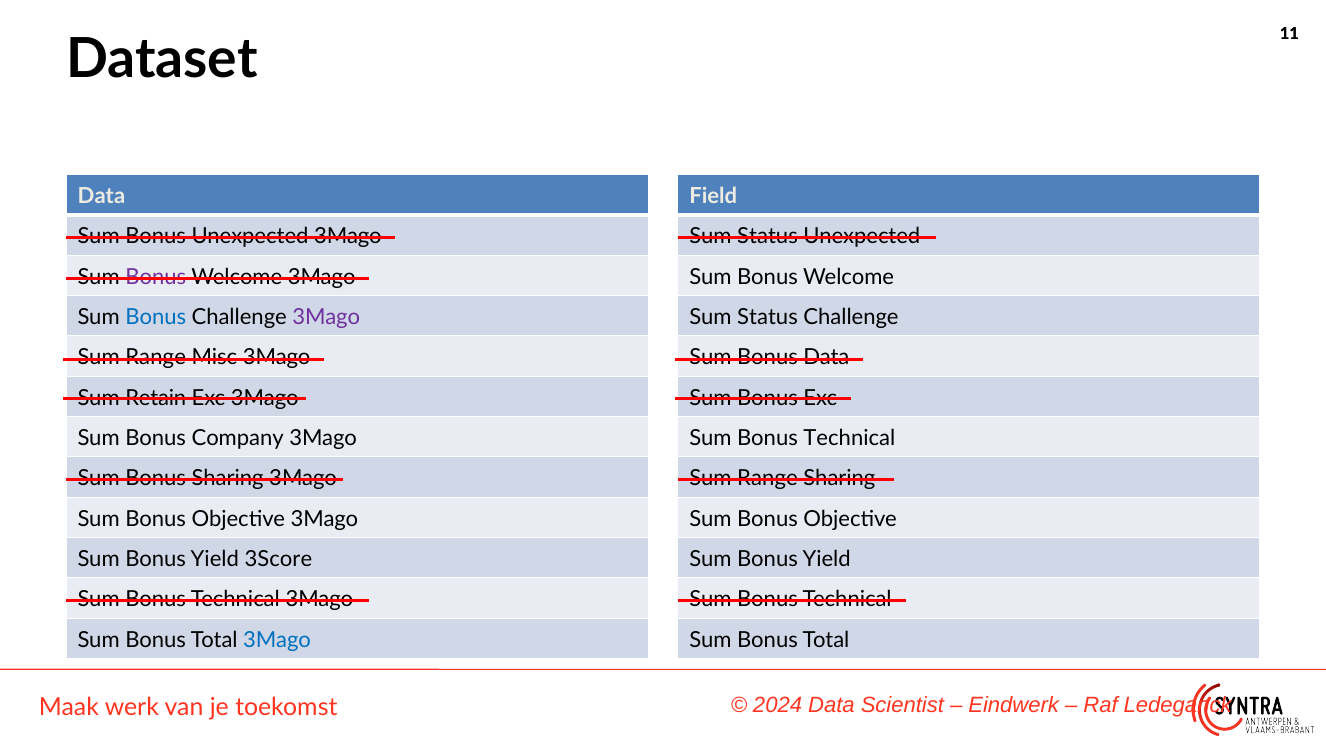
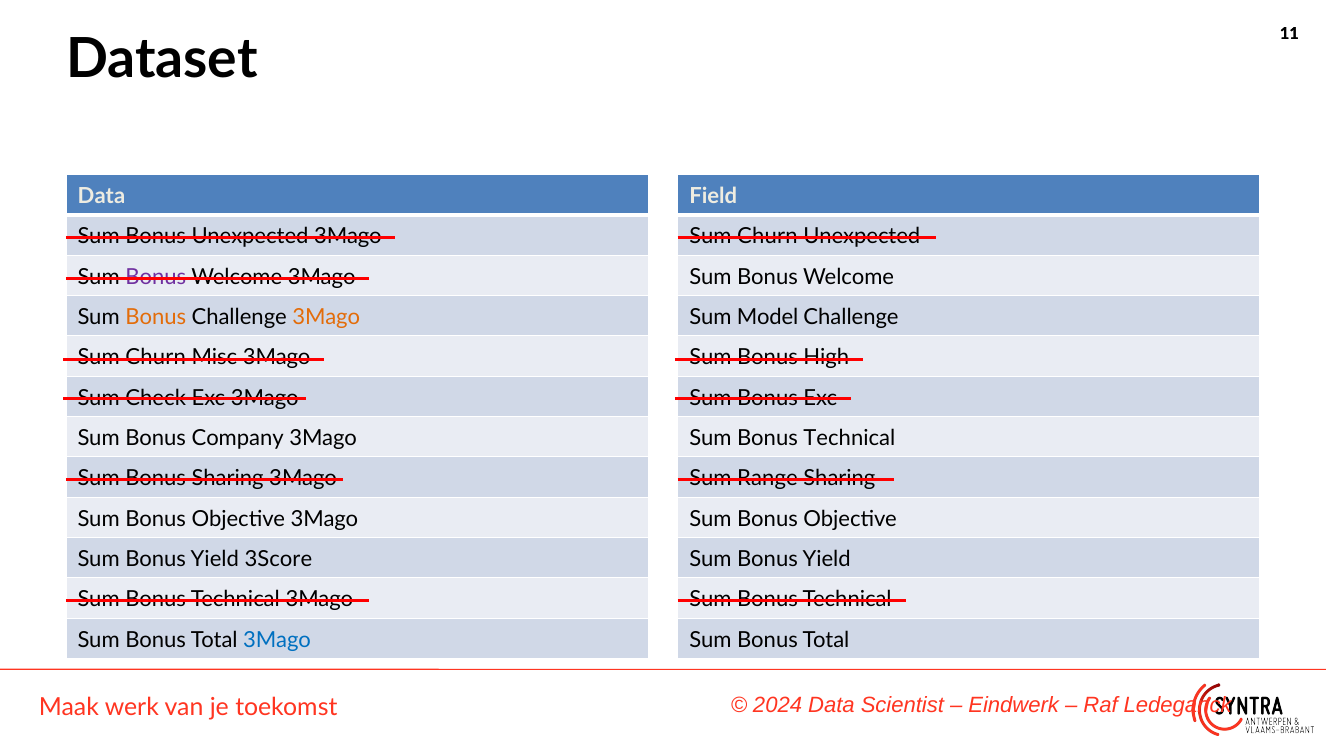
Status at (767, 237): Status -> Churn
Bonus at (156, 317) colour: blue -> orange
3Mago at (326, 317) colour: purple -> orange
Status at (767, 317): Status -> Model
Range at (156, 358): Range -> Churn
Bonus Data: Data -> High
Retain: Retain -> Check
